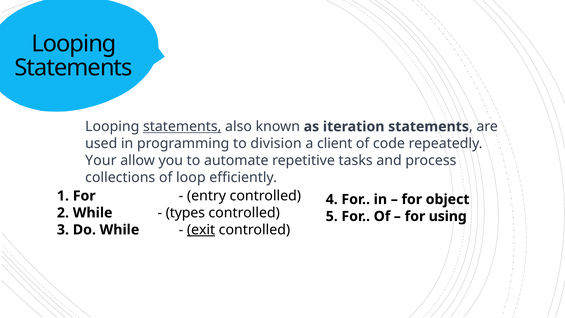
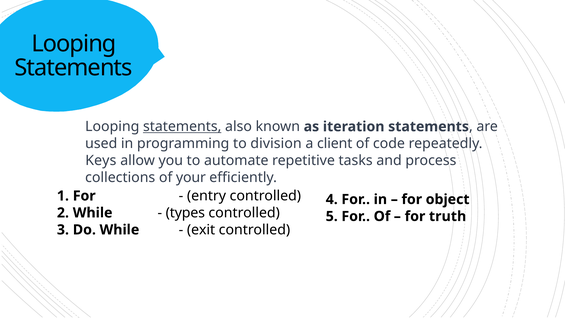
Your: Your -> Keys
loop: loop -> your
using: using -> truth
exit underline: present -> none
